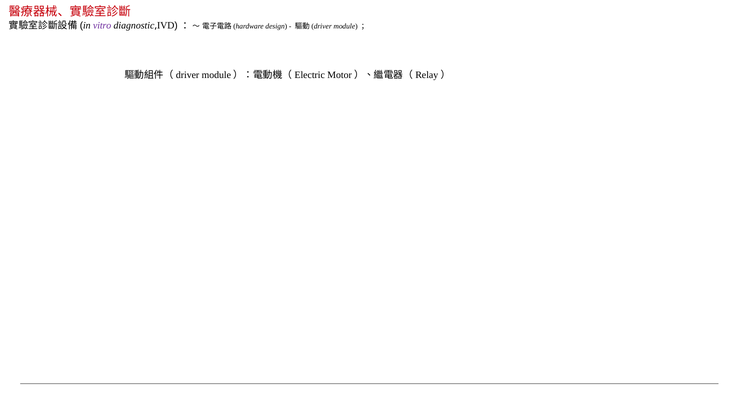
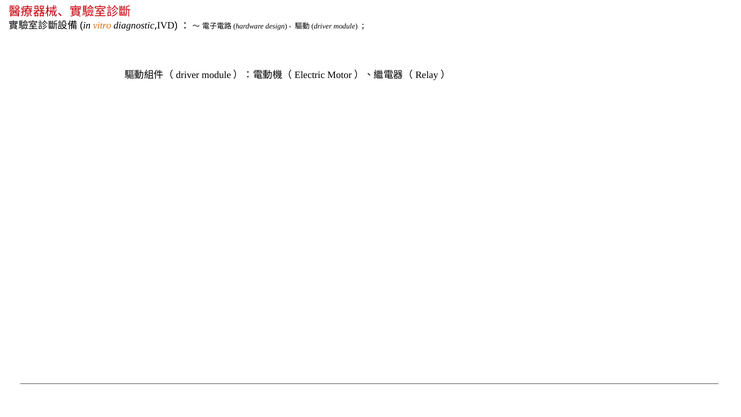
vitro colour: purple -> orange
